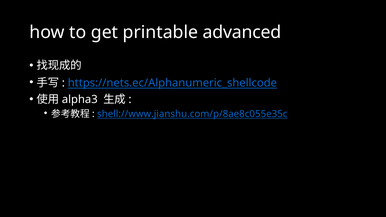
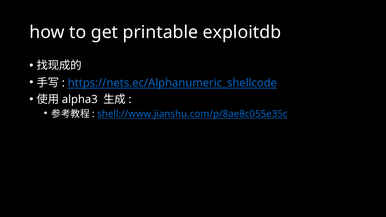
advanced: advanced -> exploitdb
